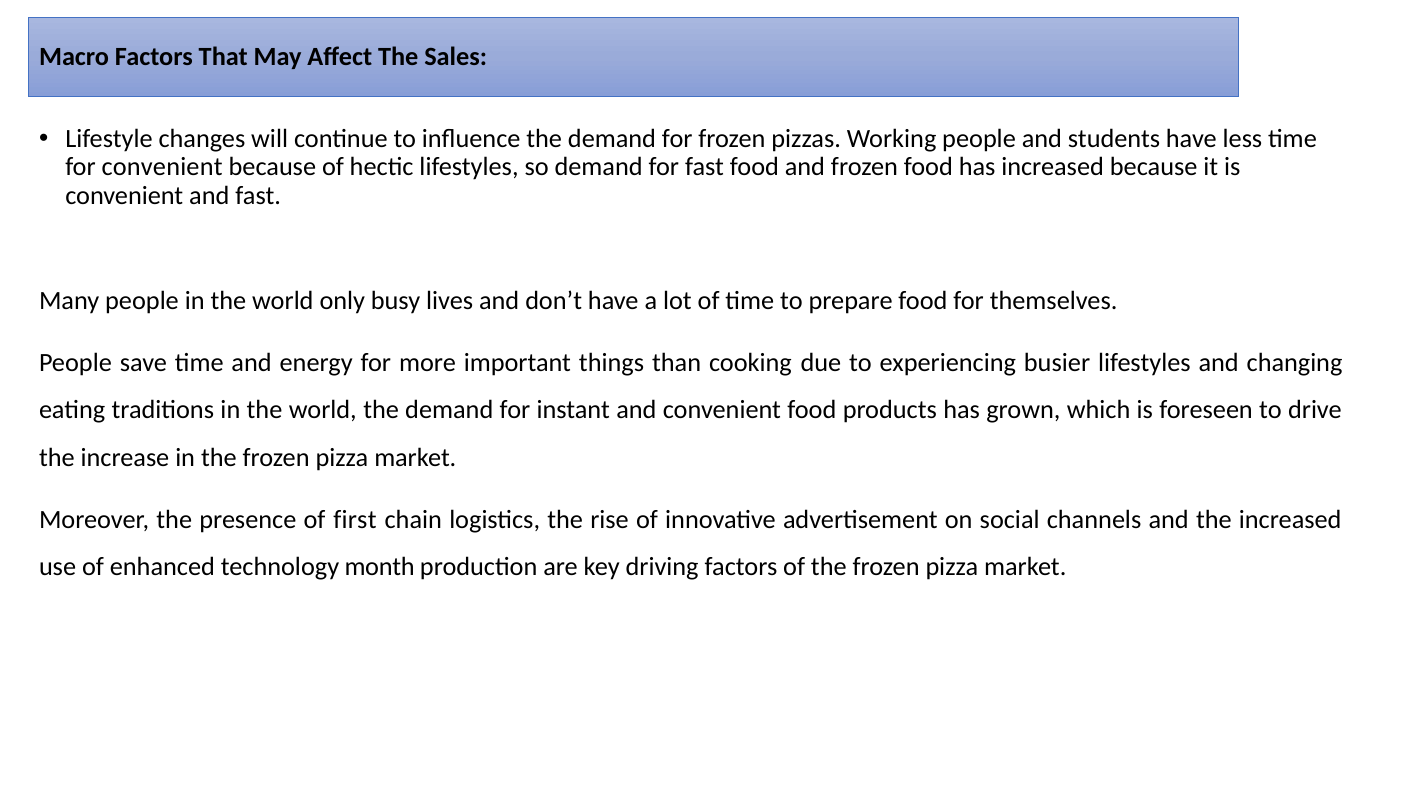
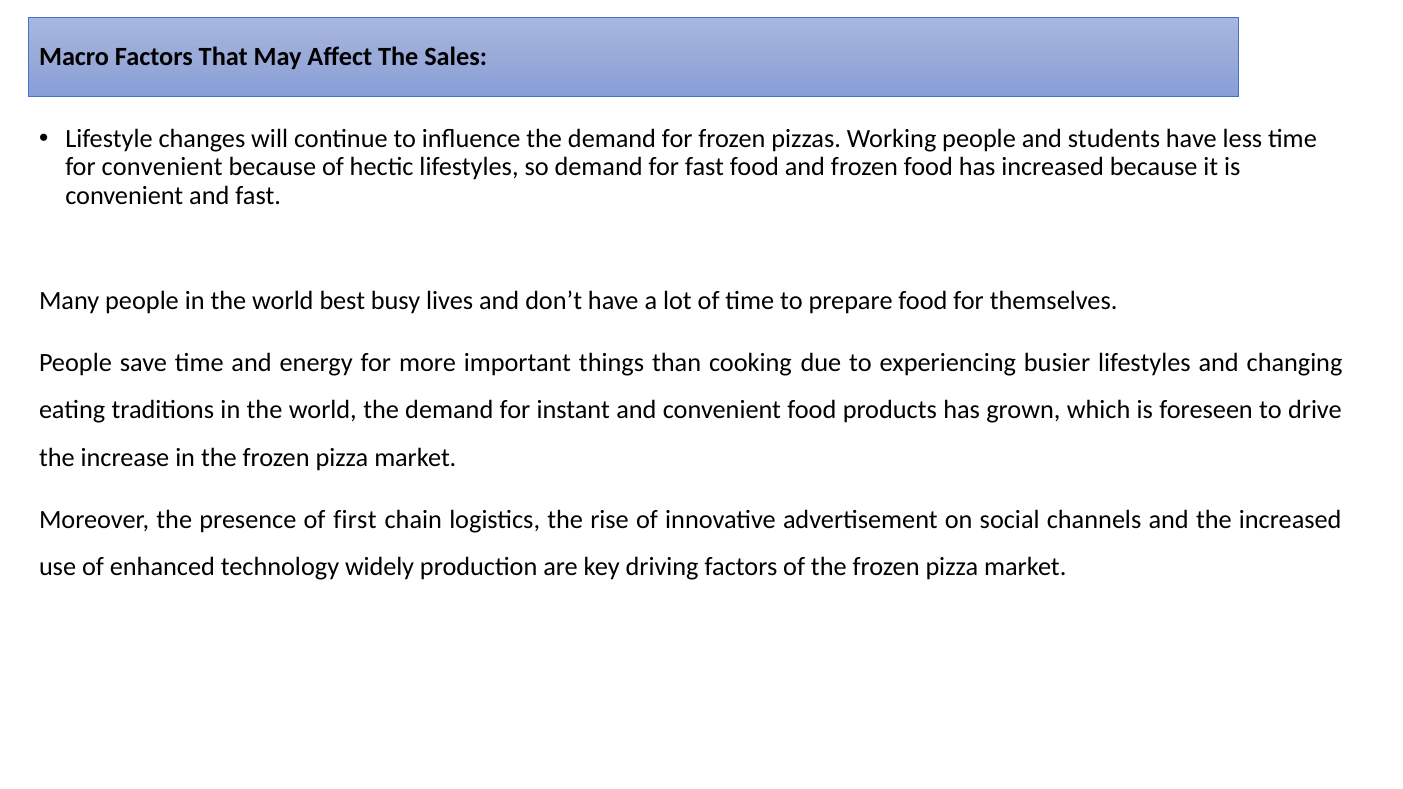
only: only -> best
month: month -> widely
